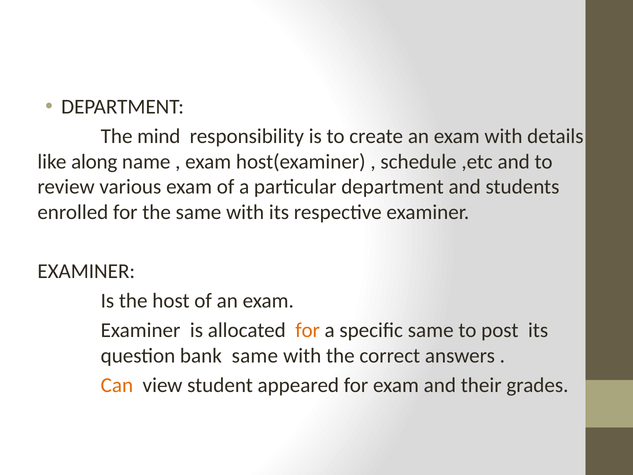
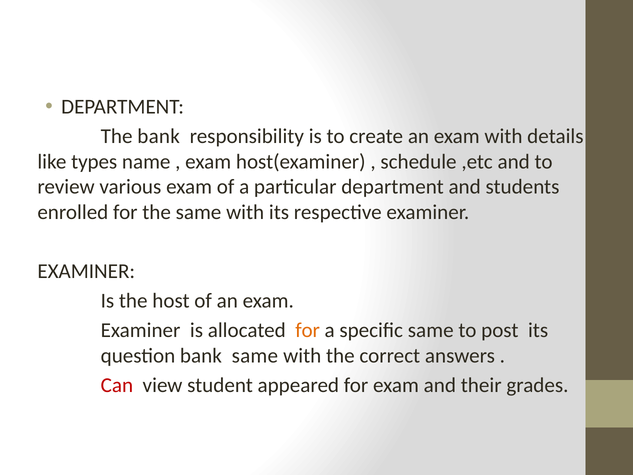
The mind: mind -> bank
along: along -> types
Can colour: orange -> red
